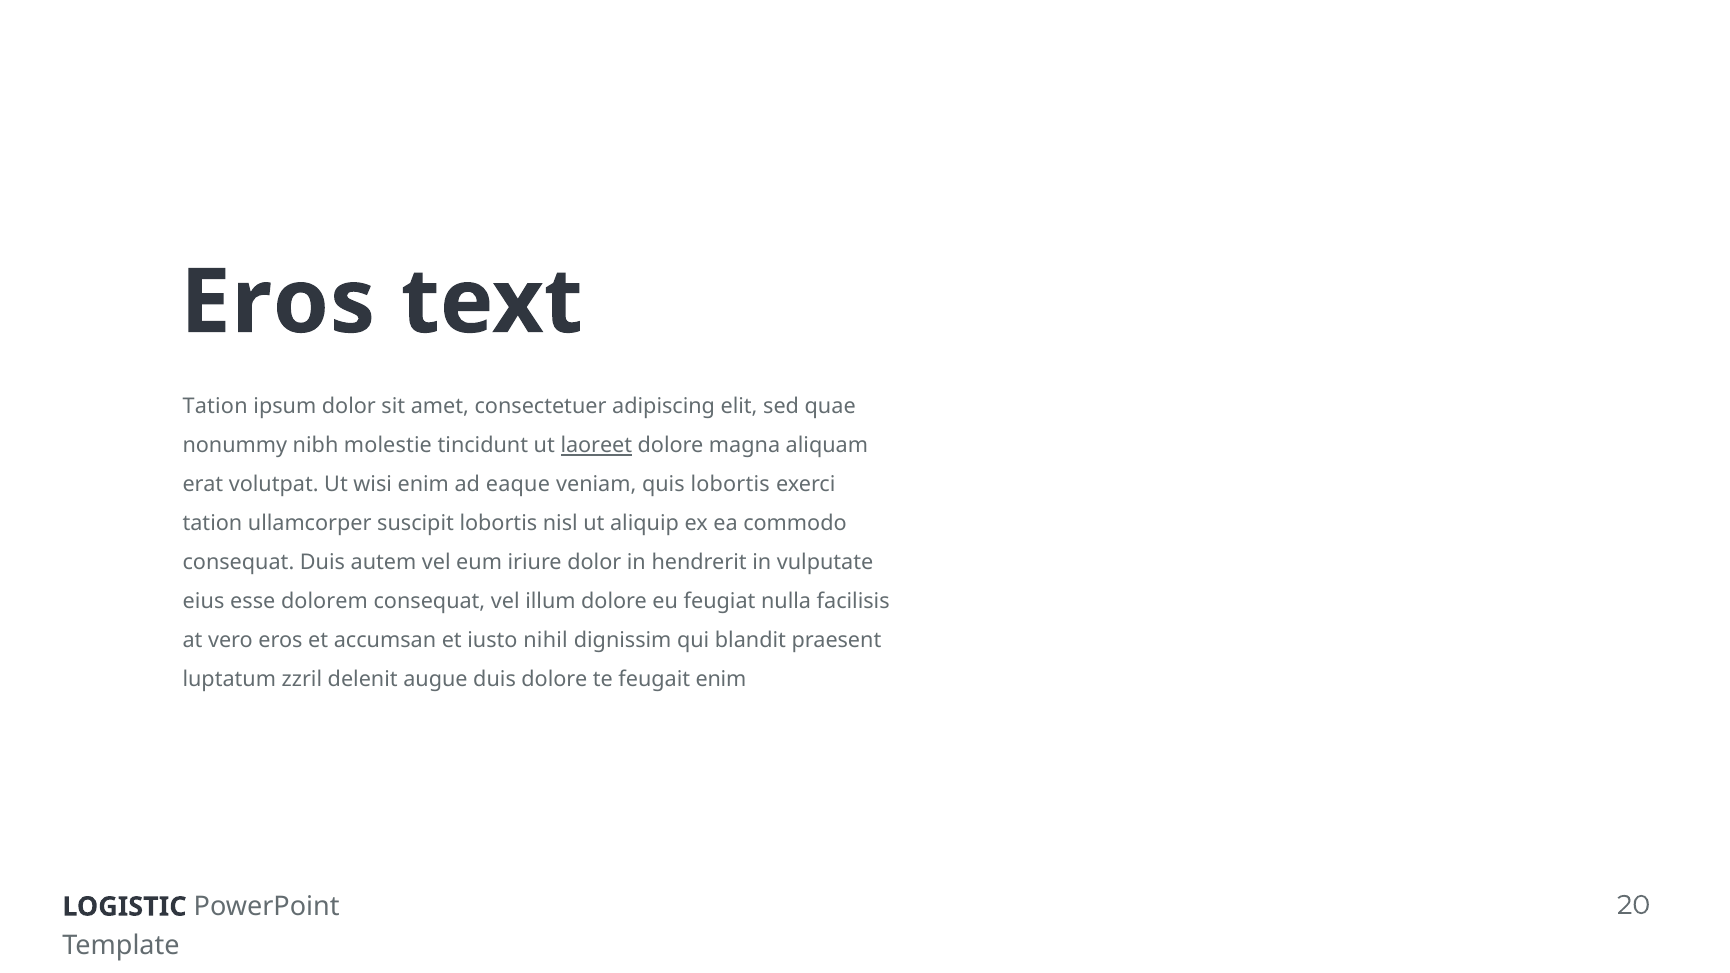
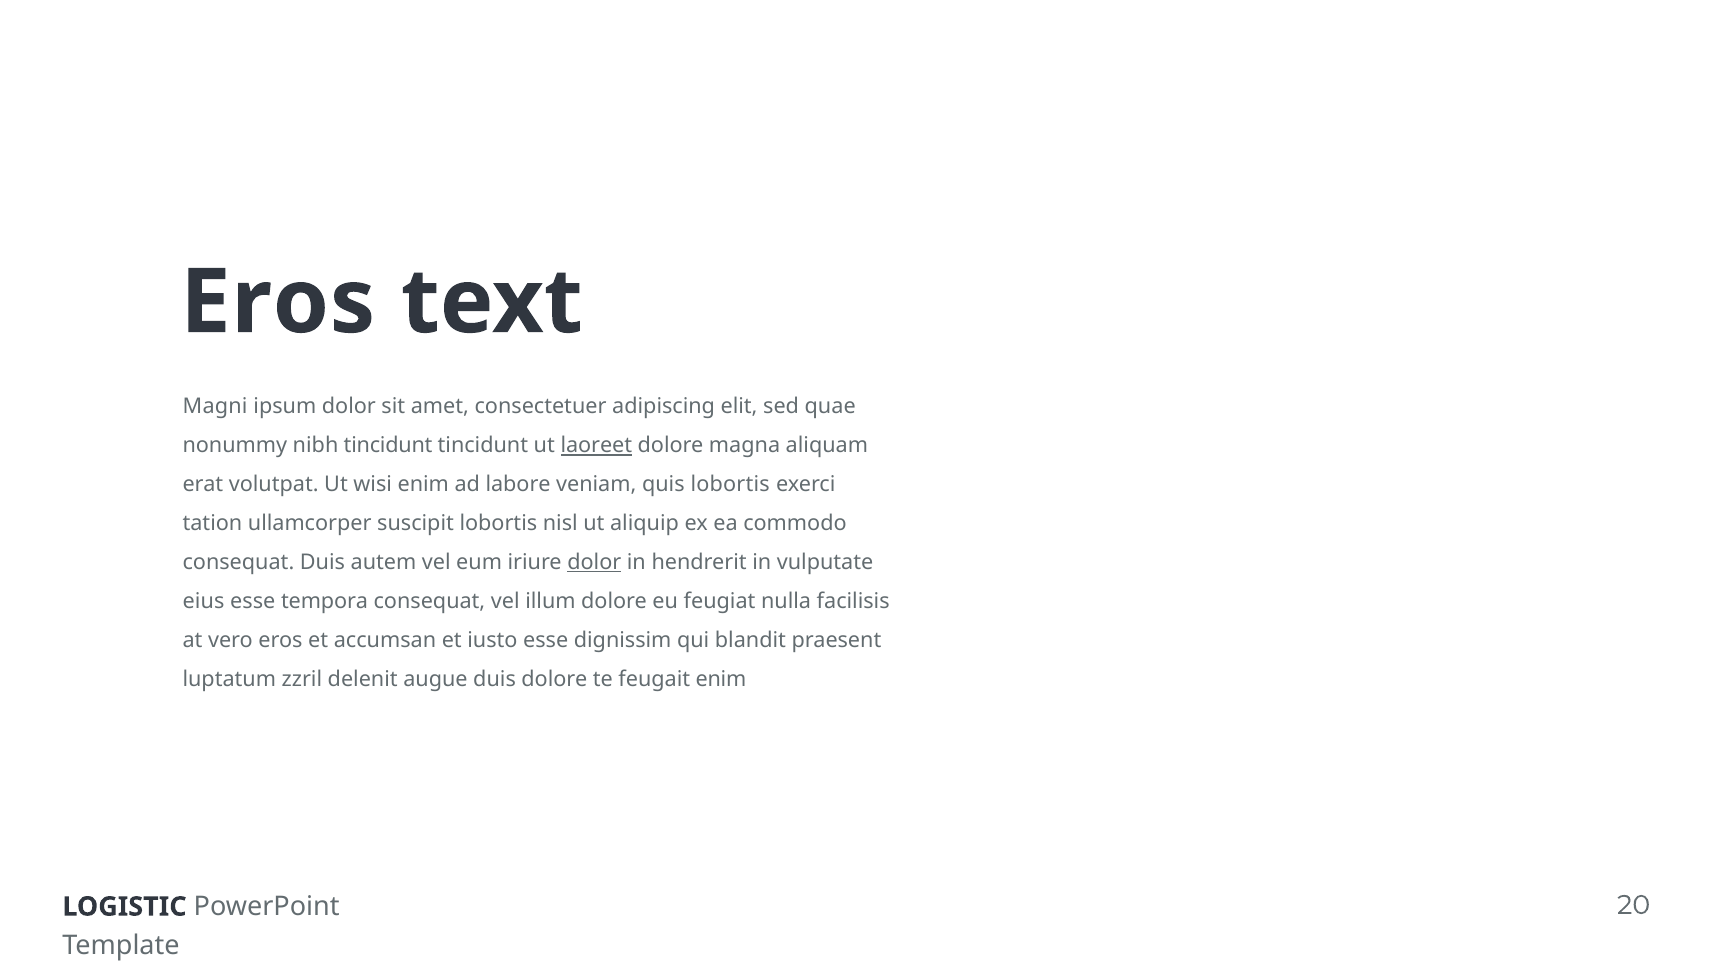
Tation at (215, 407): Tation -> Magni
nibh molestie: molestie -> tincidunt
eaque: eaque -> labore
dolor at (594, 563) underline: none -> present
dolorem: dolorem -> tempora
iusto nihil: nihil -> esse
